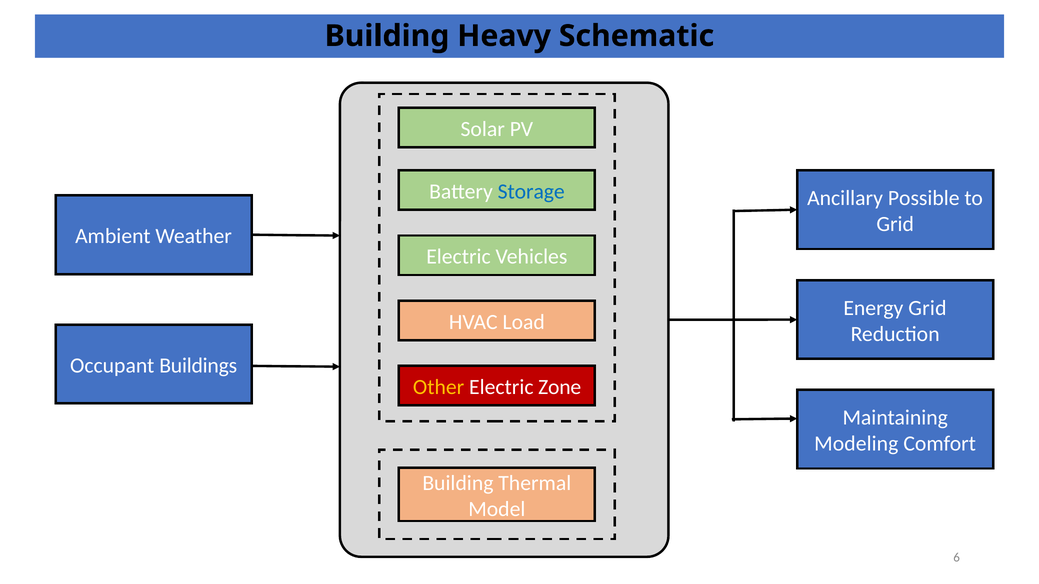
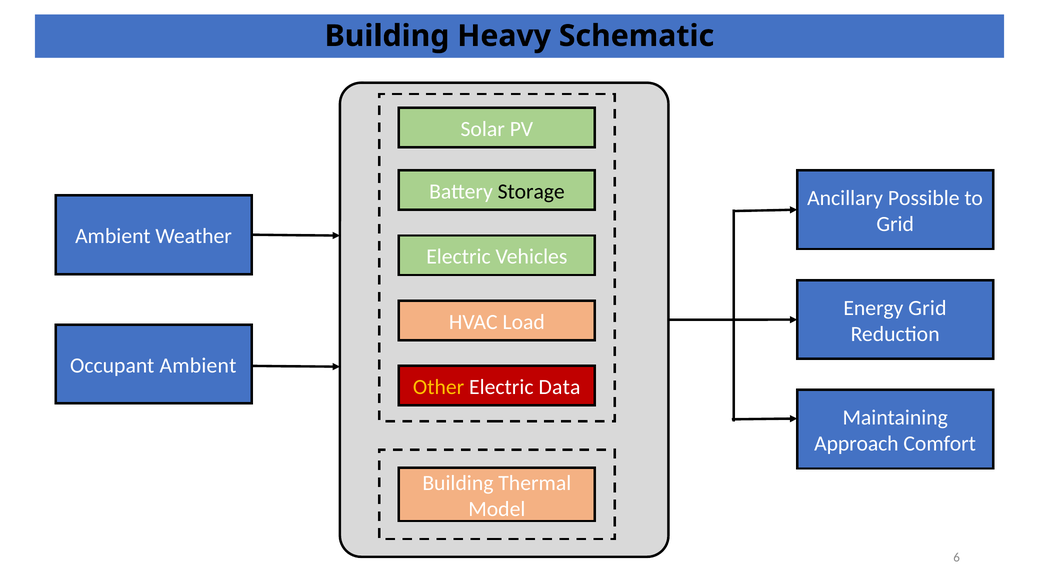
Storage colour: blue -> black
Occupant Buildings: Buildings -> Ambient
Zone: Zone -> Data
Modeling: Modeling -> Approach
